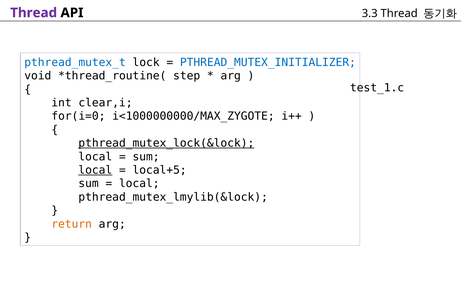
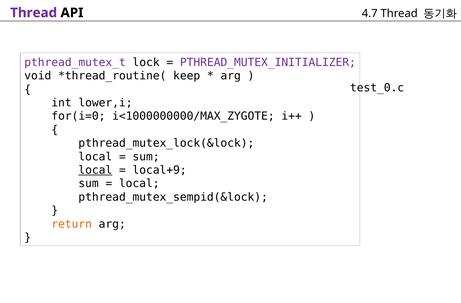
3.3: 3.3 -> 4.7
pthread_mutex_t colour: blue -> purple
PTHREAD_MUTEX_INITIALIZER colour: blue -> purple
step: step -> keep
test_1.c: test_1.c -> test_0.c
clear,i: clear,i -> lower,i
pthread_mutex_lock(&lock underline: present -> none
local+5: local+5 -> local+9
pthread_mutex_lmylib(&lock: pthread_mutex_lmylib(&lock -> pthread_mutex_sempid(&lock
